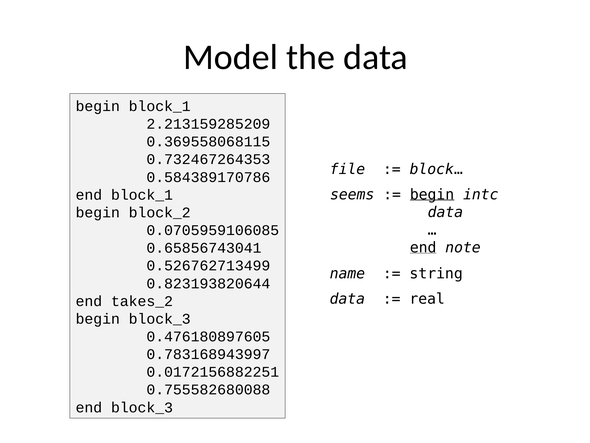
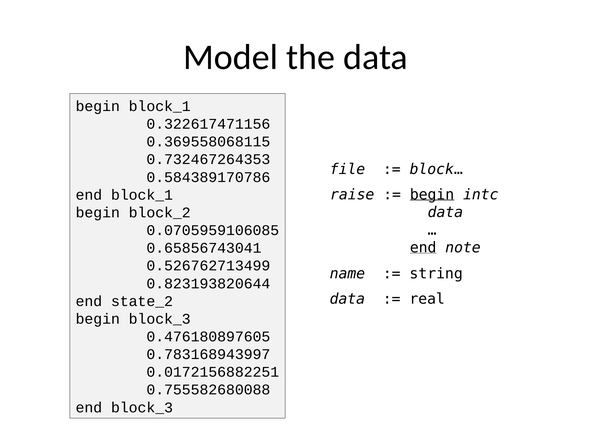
2.213159285209: 2.213159285209 -> 0.322617471156
seems: seems -> raise
takes_2: takes_2 -> state_2
